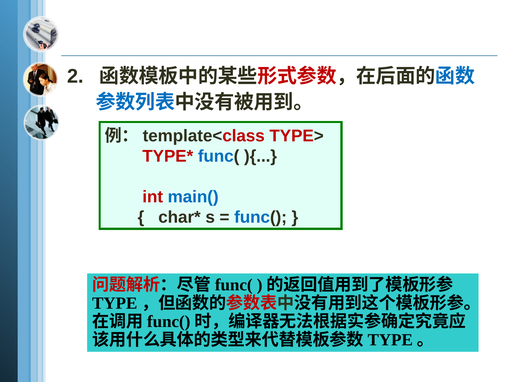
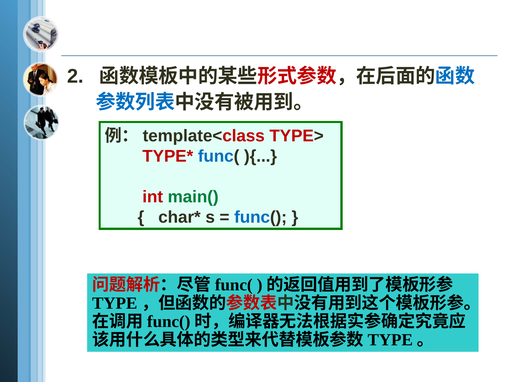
main( colour: blue -> green
